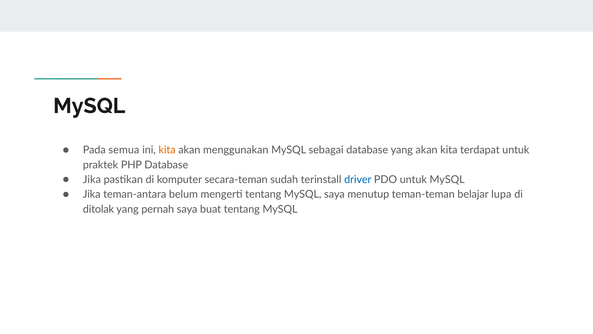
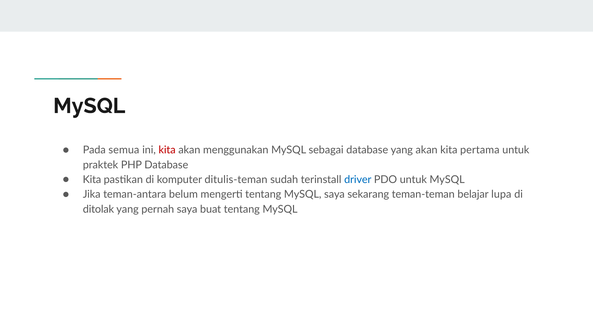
kita at (167, 150) colour: orange -> red
terdapat: terdapat -> pertama
Jika at (92, 179): Jika -> Kita
secara-teman: secara-teman -> ditulis-teman
menutup: menutup -> sekarang
